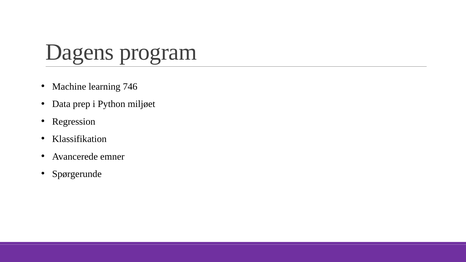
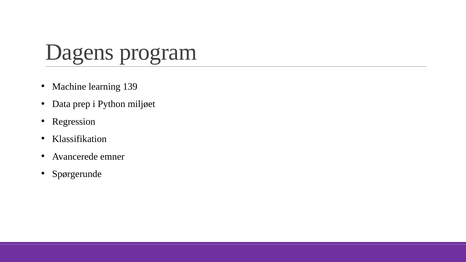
746: 746 -> 139
